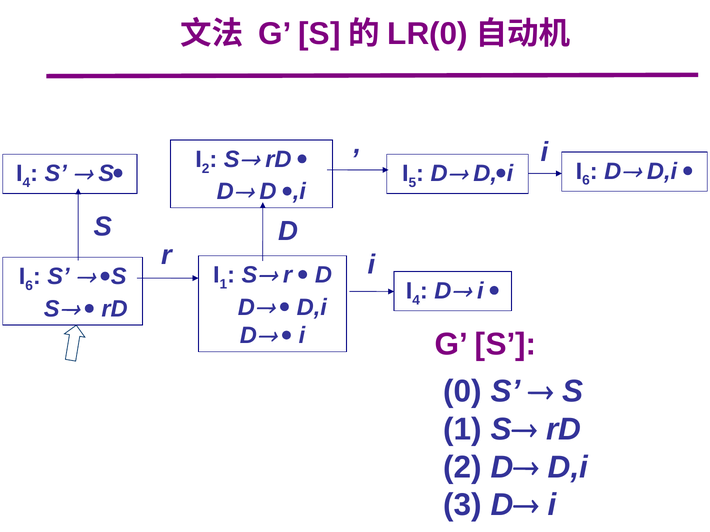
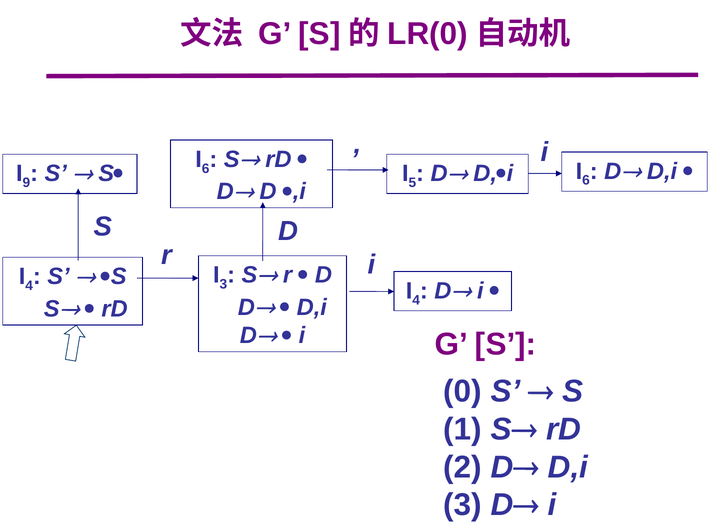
2 at (206, 169): 2 -> 6
4 at (26, 183): 4 -> 9
I 1: 1 -> 3
6 at (29, 286): 6 -> 4
